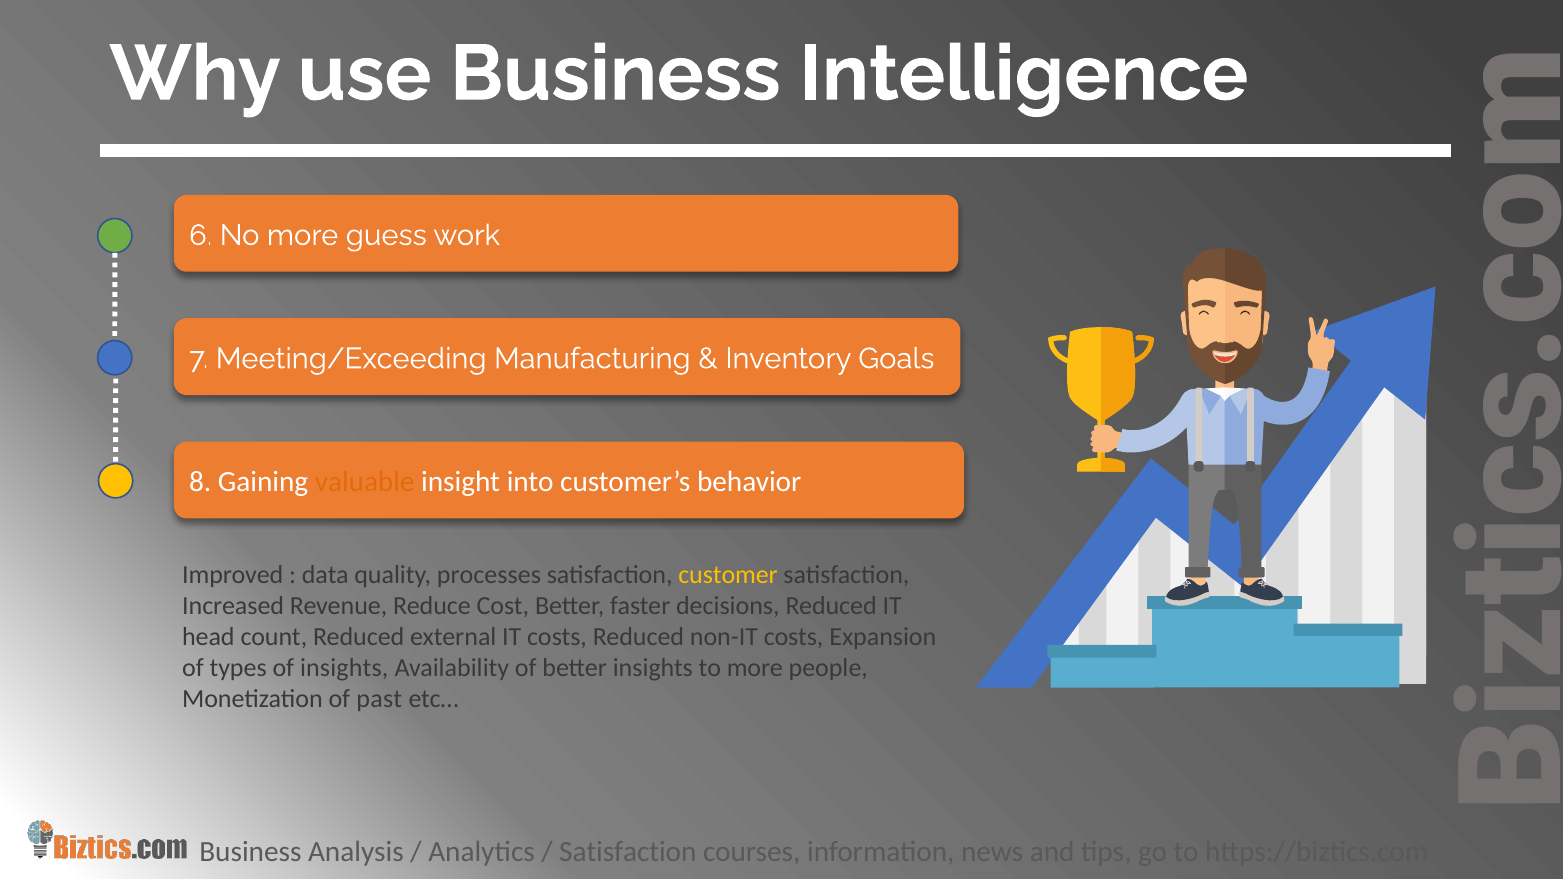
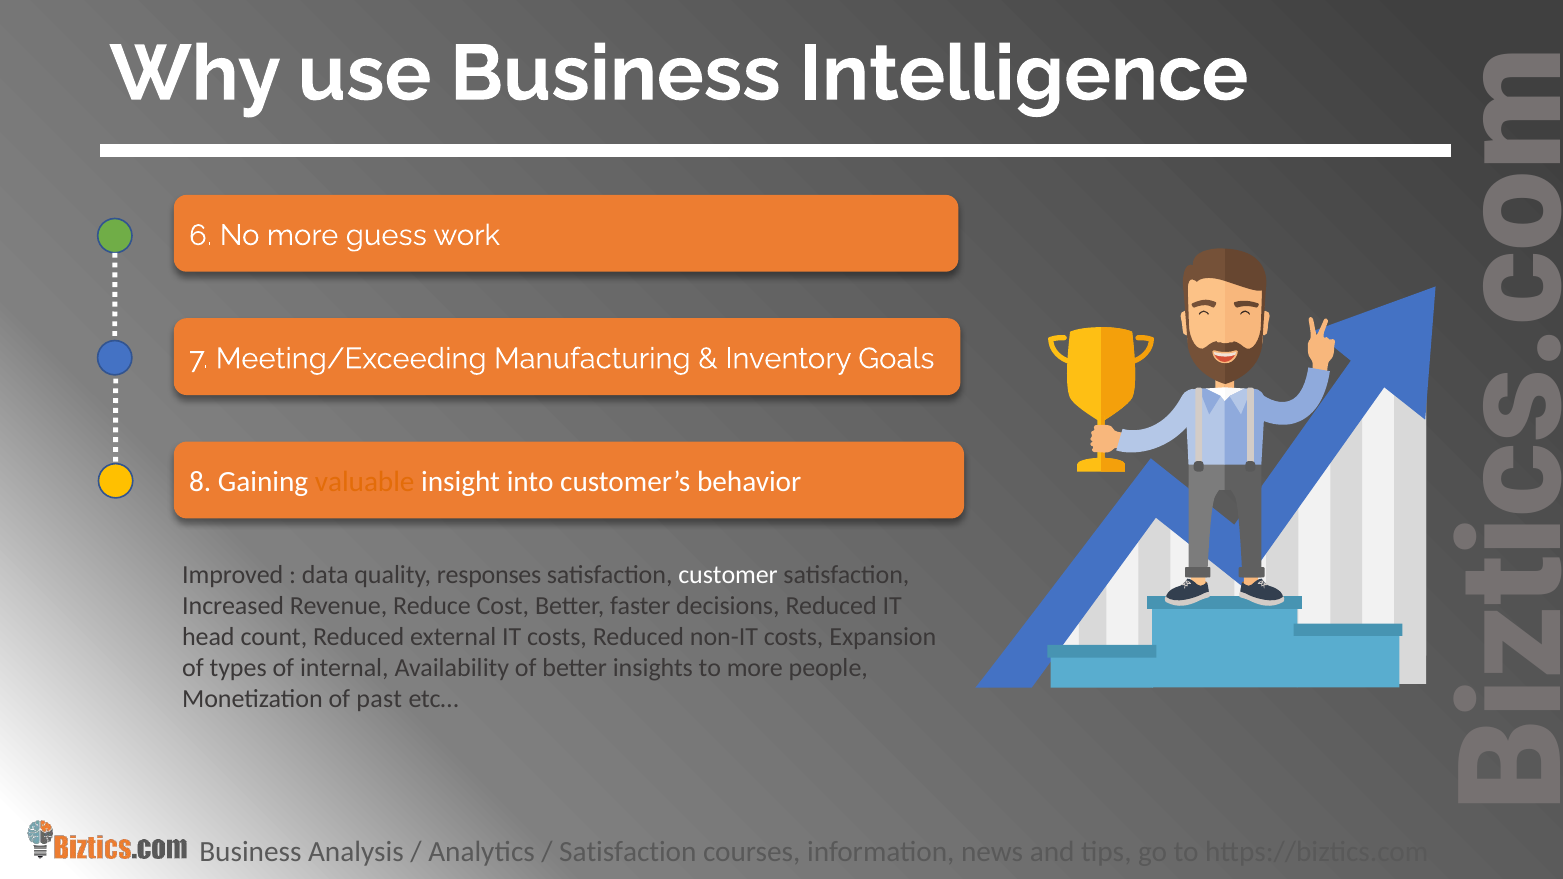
processes: processes -> responses
customer colour: yellow -> white
of insights: insights -> internal
